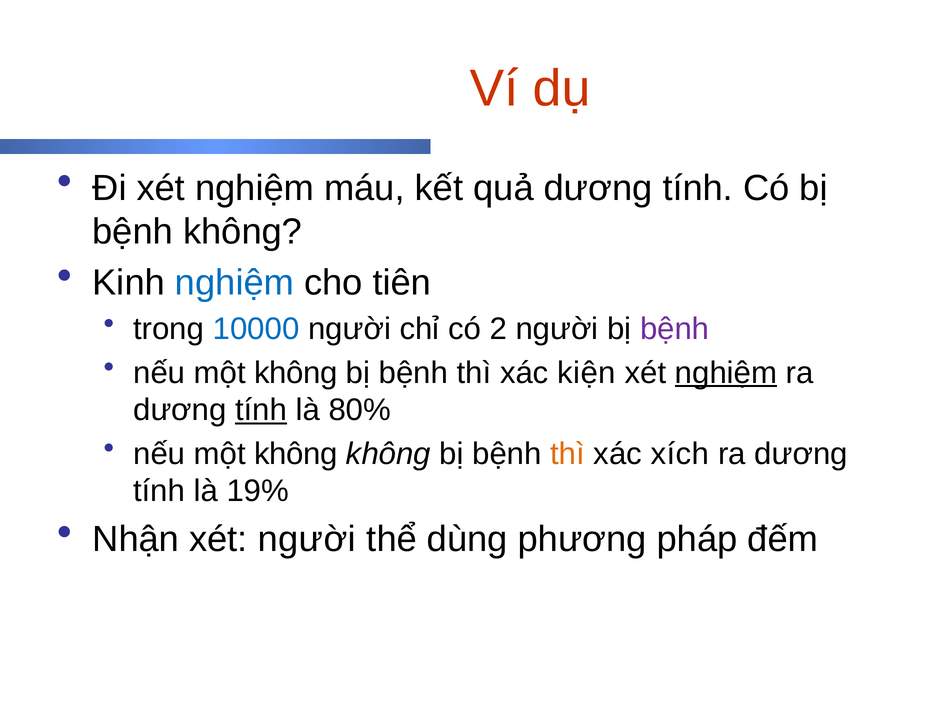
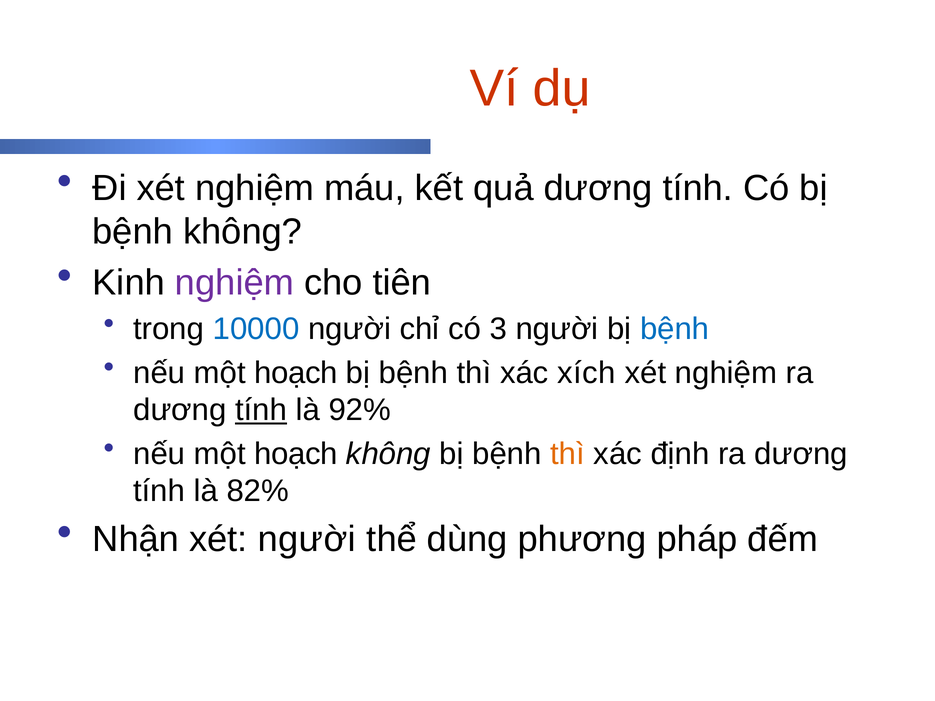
nghiệm at (235, 283) colour: blue -> purple
2: 2 -> 3
bệnh at (675, 329) colour: purple -> blue
không at (296, 373): không -> hoạch
kiện: kiện -> xích
nghiệm at (726, 373) underline: present -> none
80%: 80% -> 92%
không at (296, 454): không -> hoạch
xích: xích -> định
19%: 19% -> 82%
